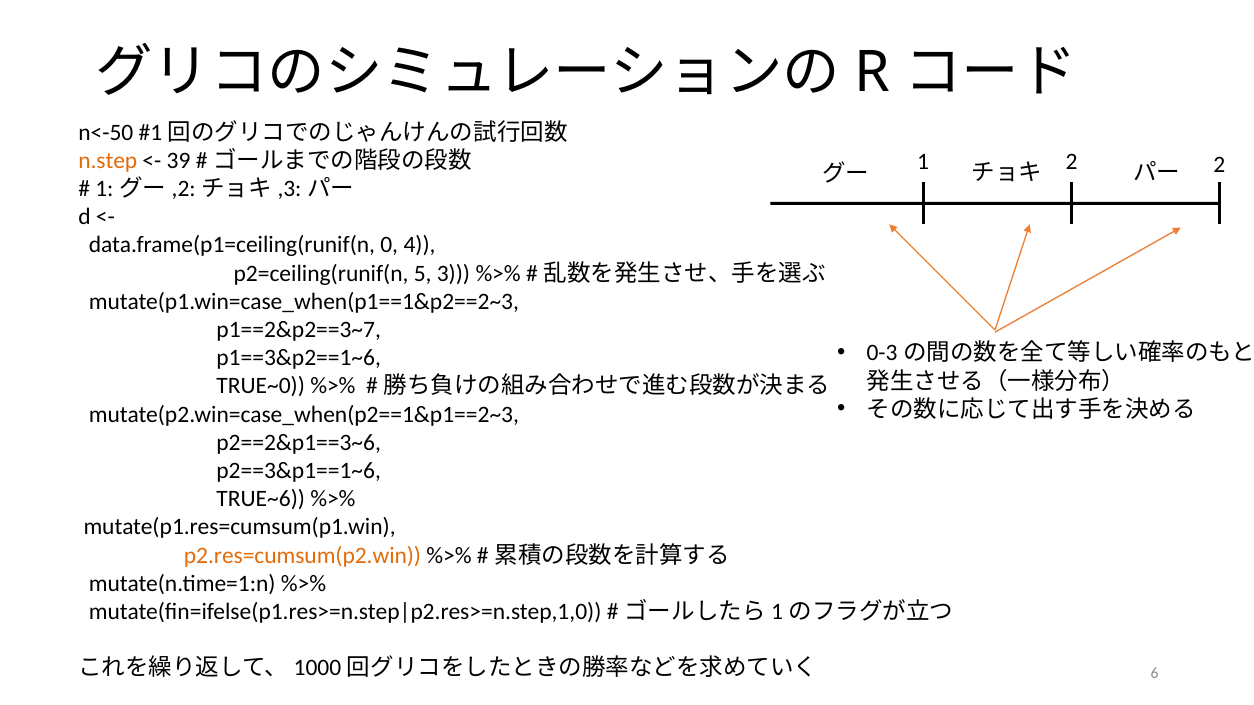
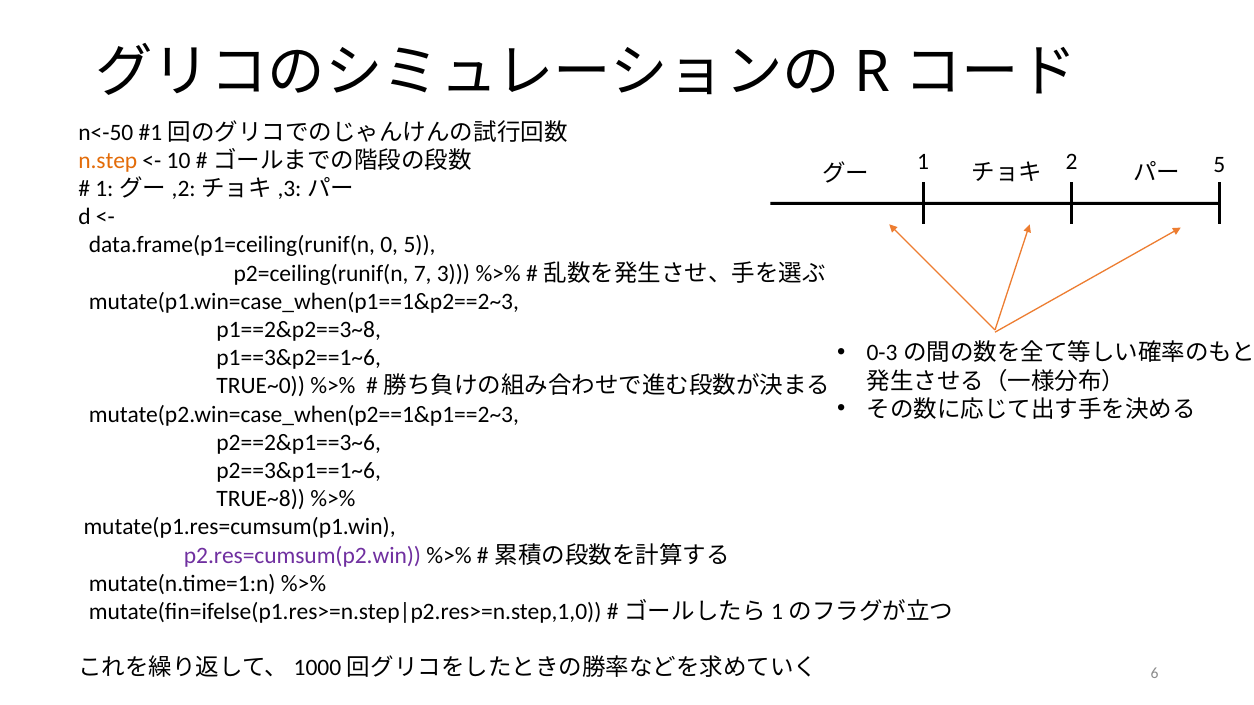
39: 39 -> 10
2 2: 2 -> 5
0 4: 4 -> 5
5: 5 -> 7
p1==2&p2==3~7: p1==2&p2==3~7 -> p1==2&p2==3~8
TRUE~6: TRUE~6 -> TRUE~8
p2.res=cumsum(p2.win colour: orange -> purple
